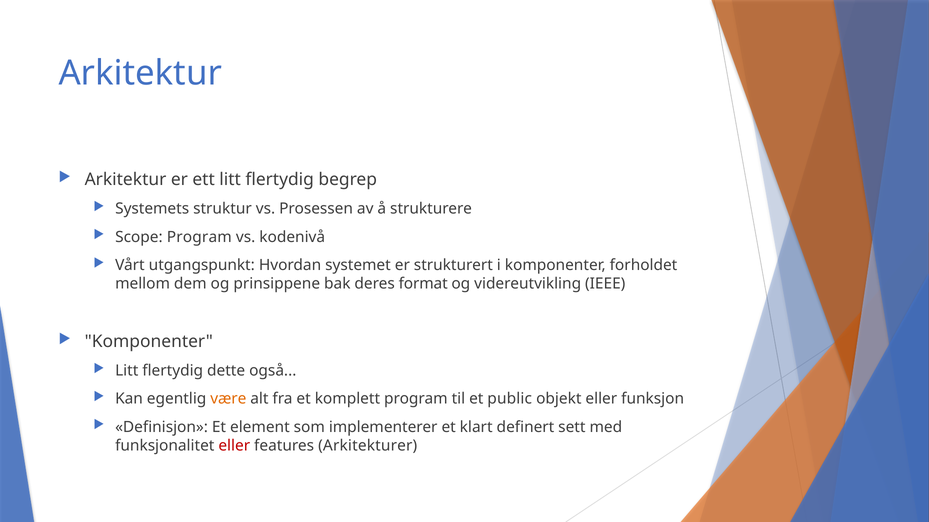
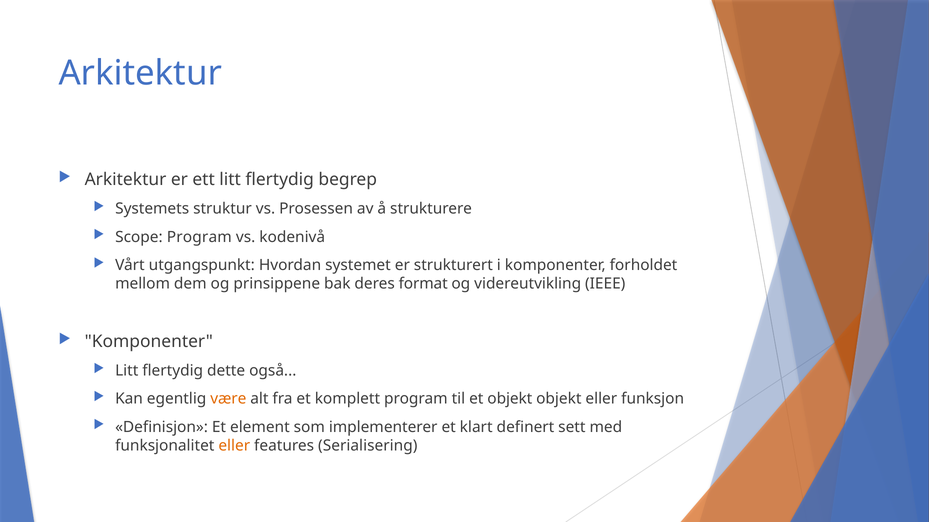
et public: public -> objekt
eller at (234, 446) colour: red -> orange
Arkitekturer: Arkitekturer -> Serialisering
